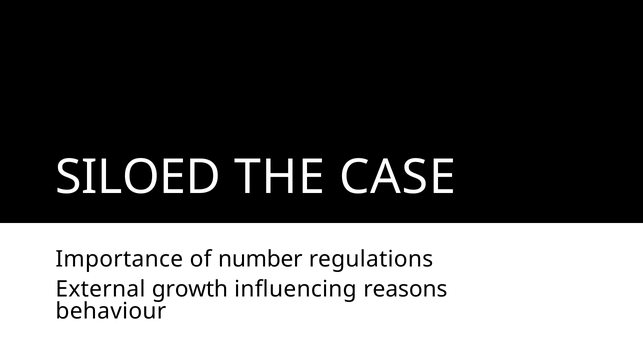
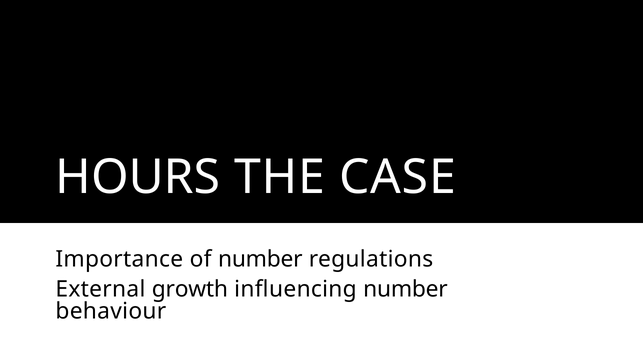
SILOED: SILOED -> HOURS
influencing reasons: reasons -> number
